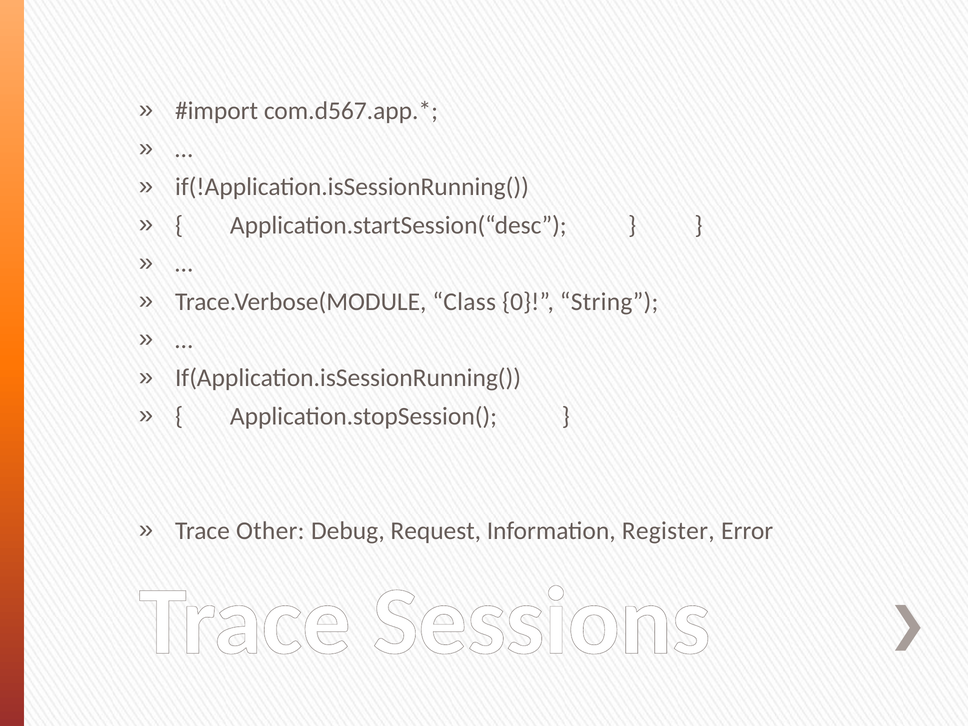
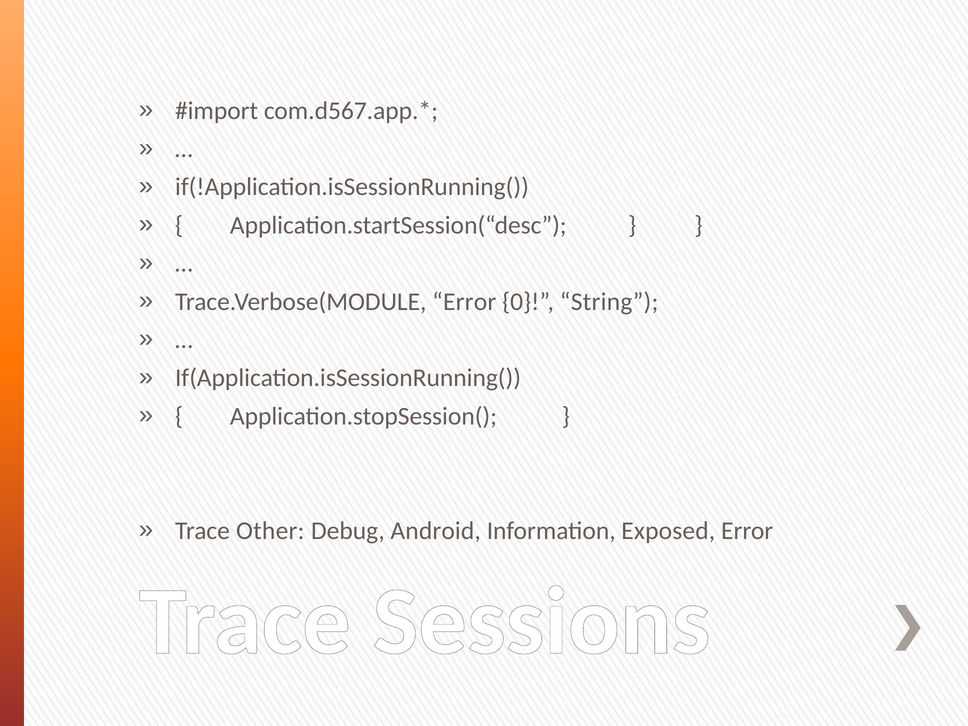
Trace.Verbose(MODULE Class: Class -> Error
Request: Request -> Android
Register: Register -> Exposed
